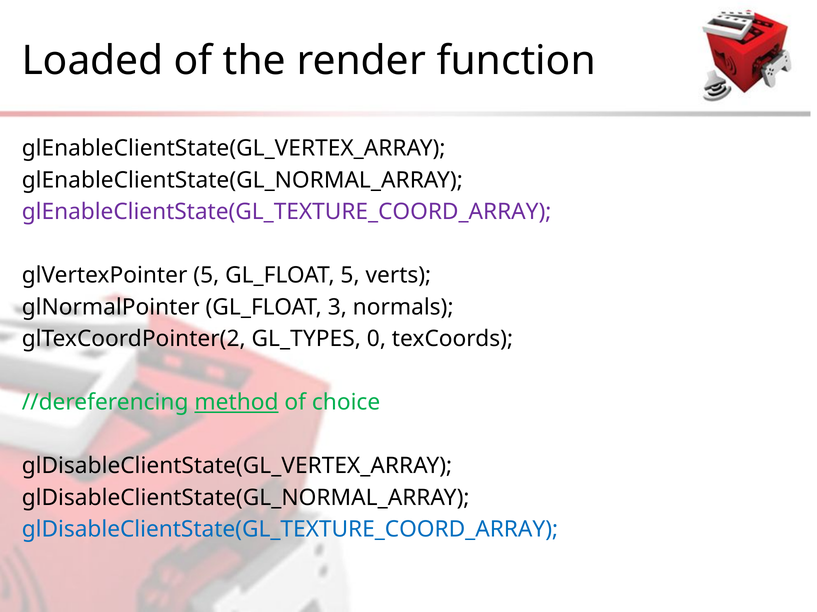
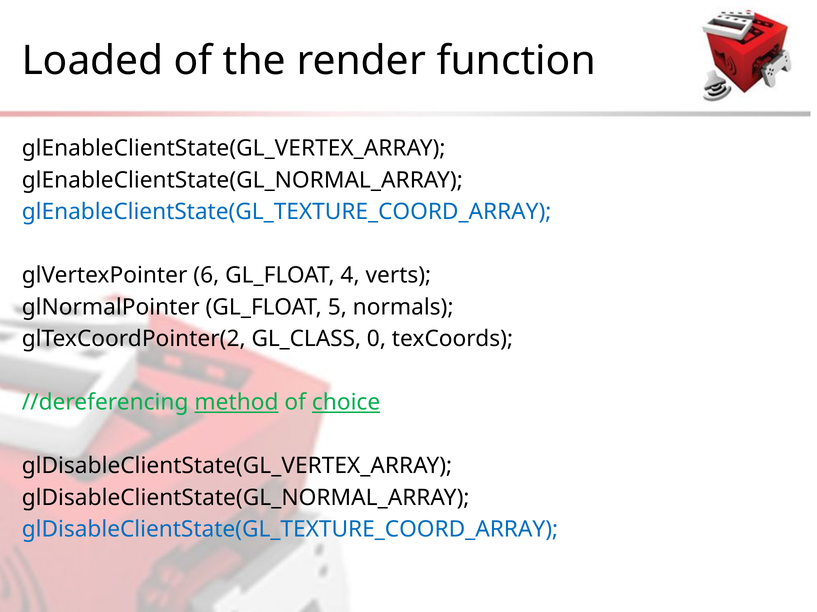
glEnableClientState(GL_TEXTURE_COORD_ARRAY colour: purple -> blue
glVertexPointer 5: 5 -> 6
GL_FLOAT 5: 5 -> 4
3: 3 -> 5
GL_TYPES: GL_TYPES -> GL_CLASS
choice underline: none -> present
